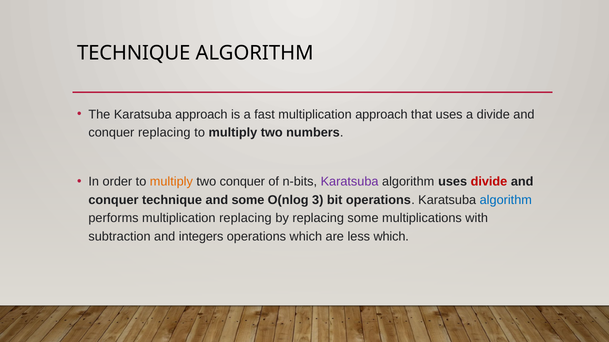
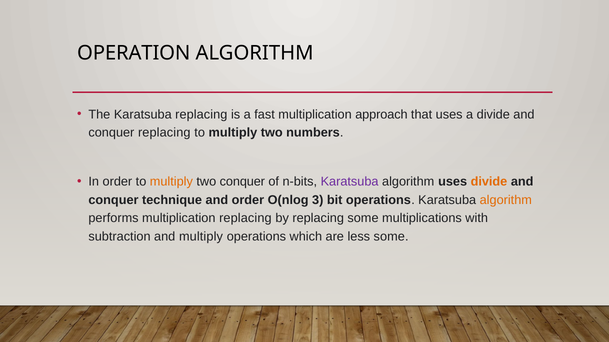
TECHNIQUE at (134, 53): TECHNIQUE -> OPERATION
Karatsuba approach: approach -> replacing
divide at (489, 182) colour: red -> orange
and some: some -> order
algorithm at (506, 200) colour: blue -> orange
and integers: integers -> multiply
less which: which -> some
